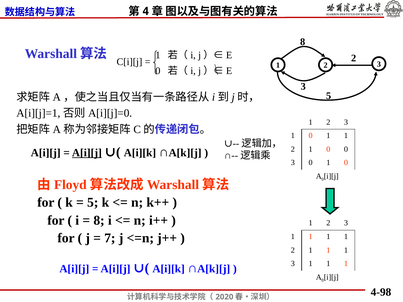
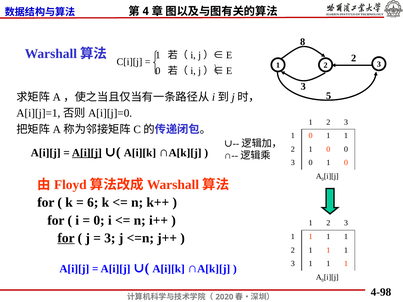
5 at (93, 203): 5 -> 6
8 at (99, 220): 8 -> 0
for at (66, 238) underline: none -> present
7 at (110, 238): 7 -> 3
